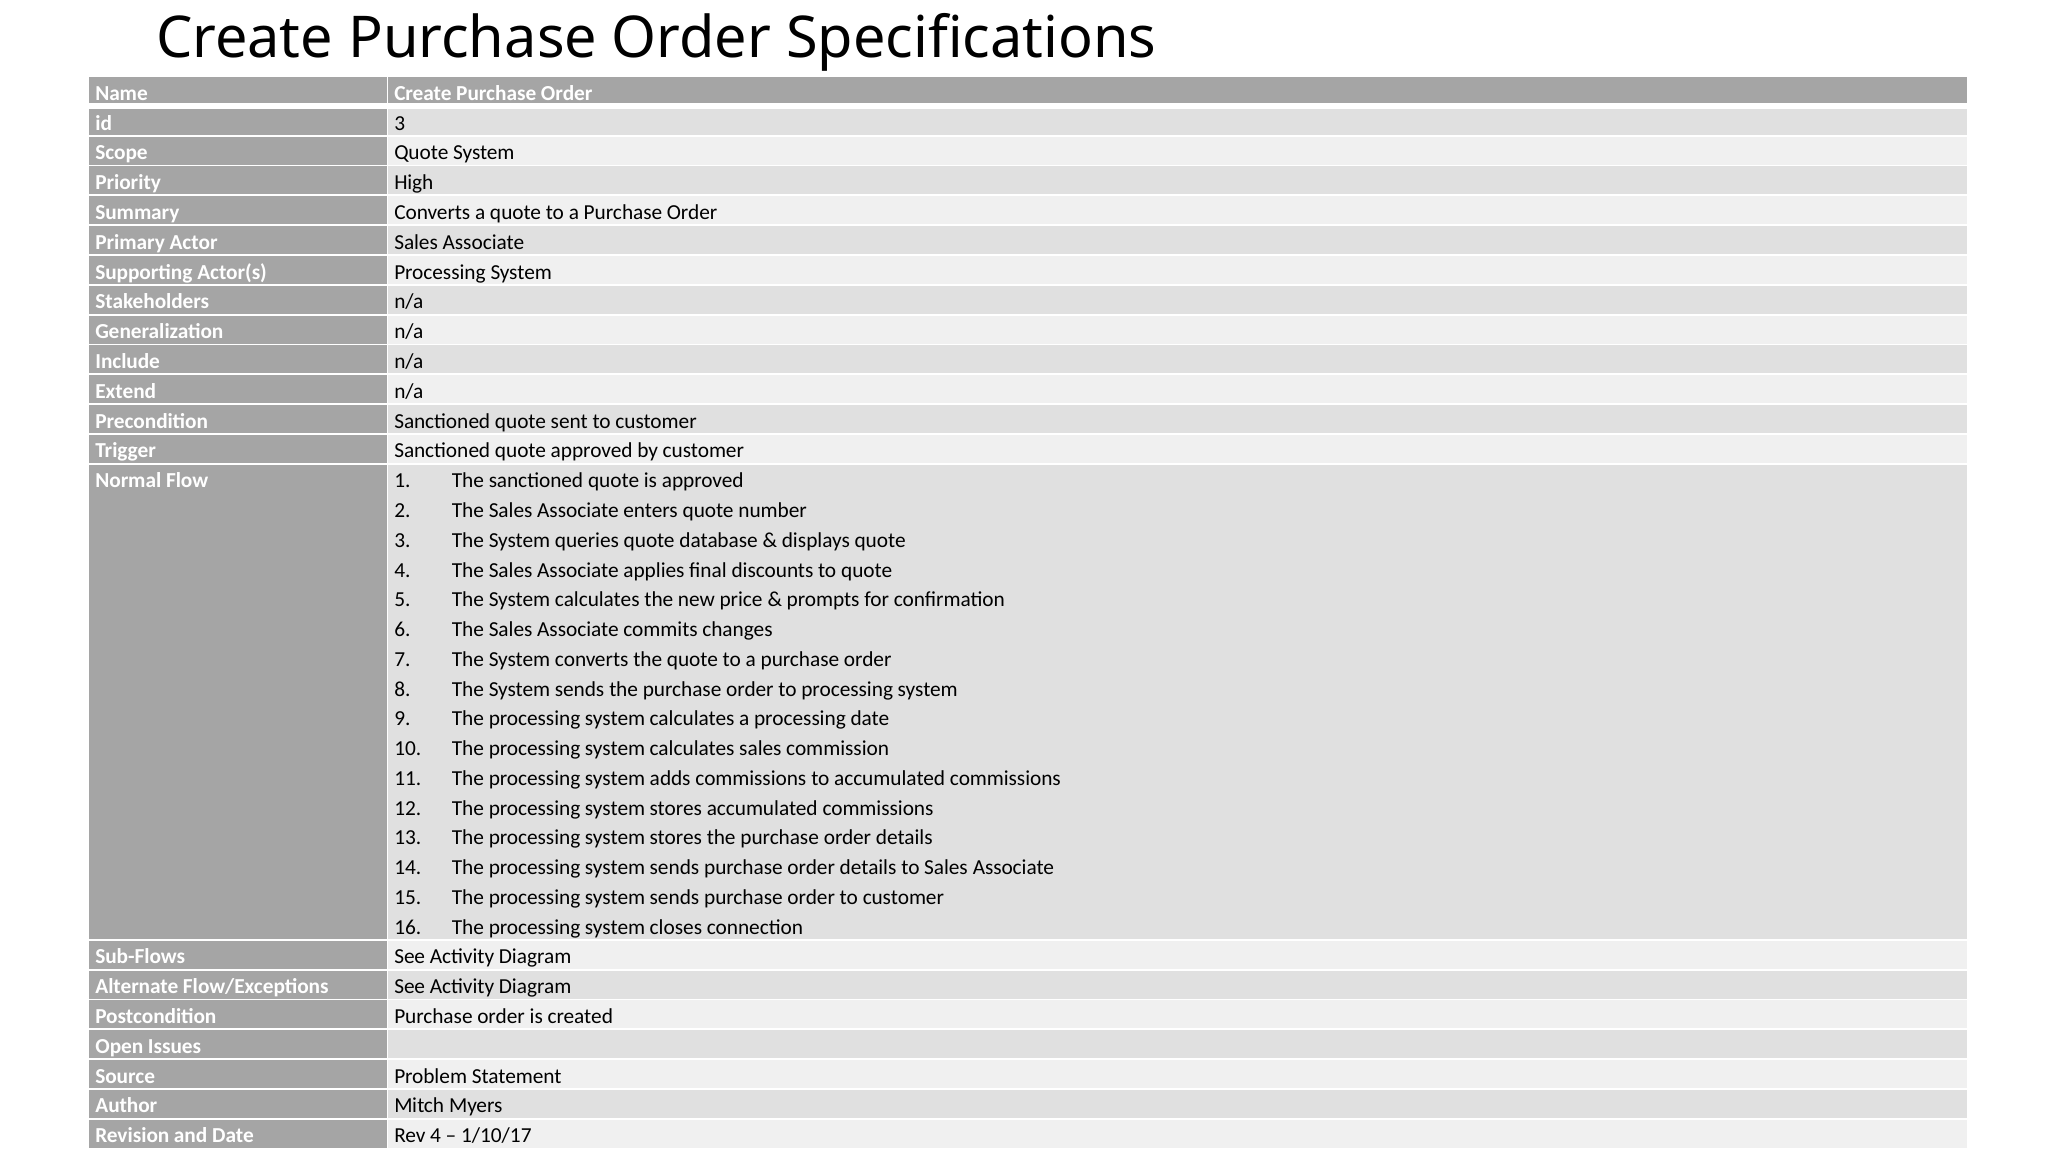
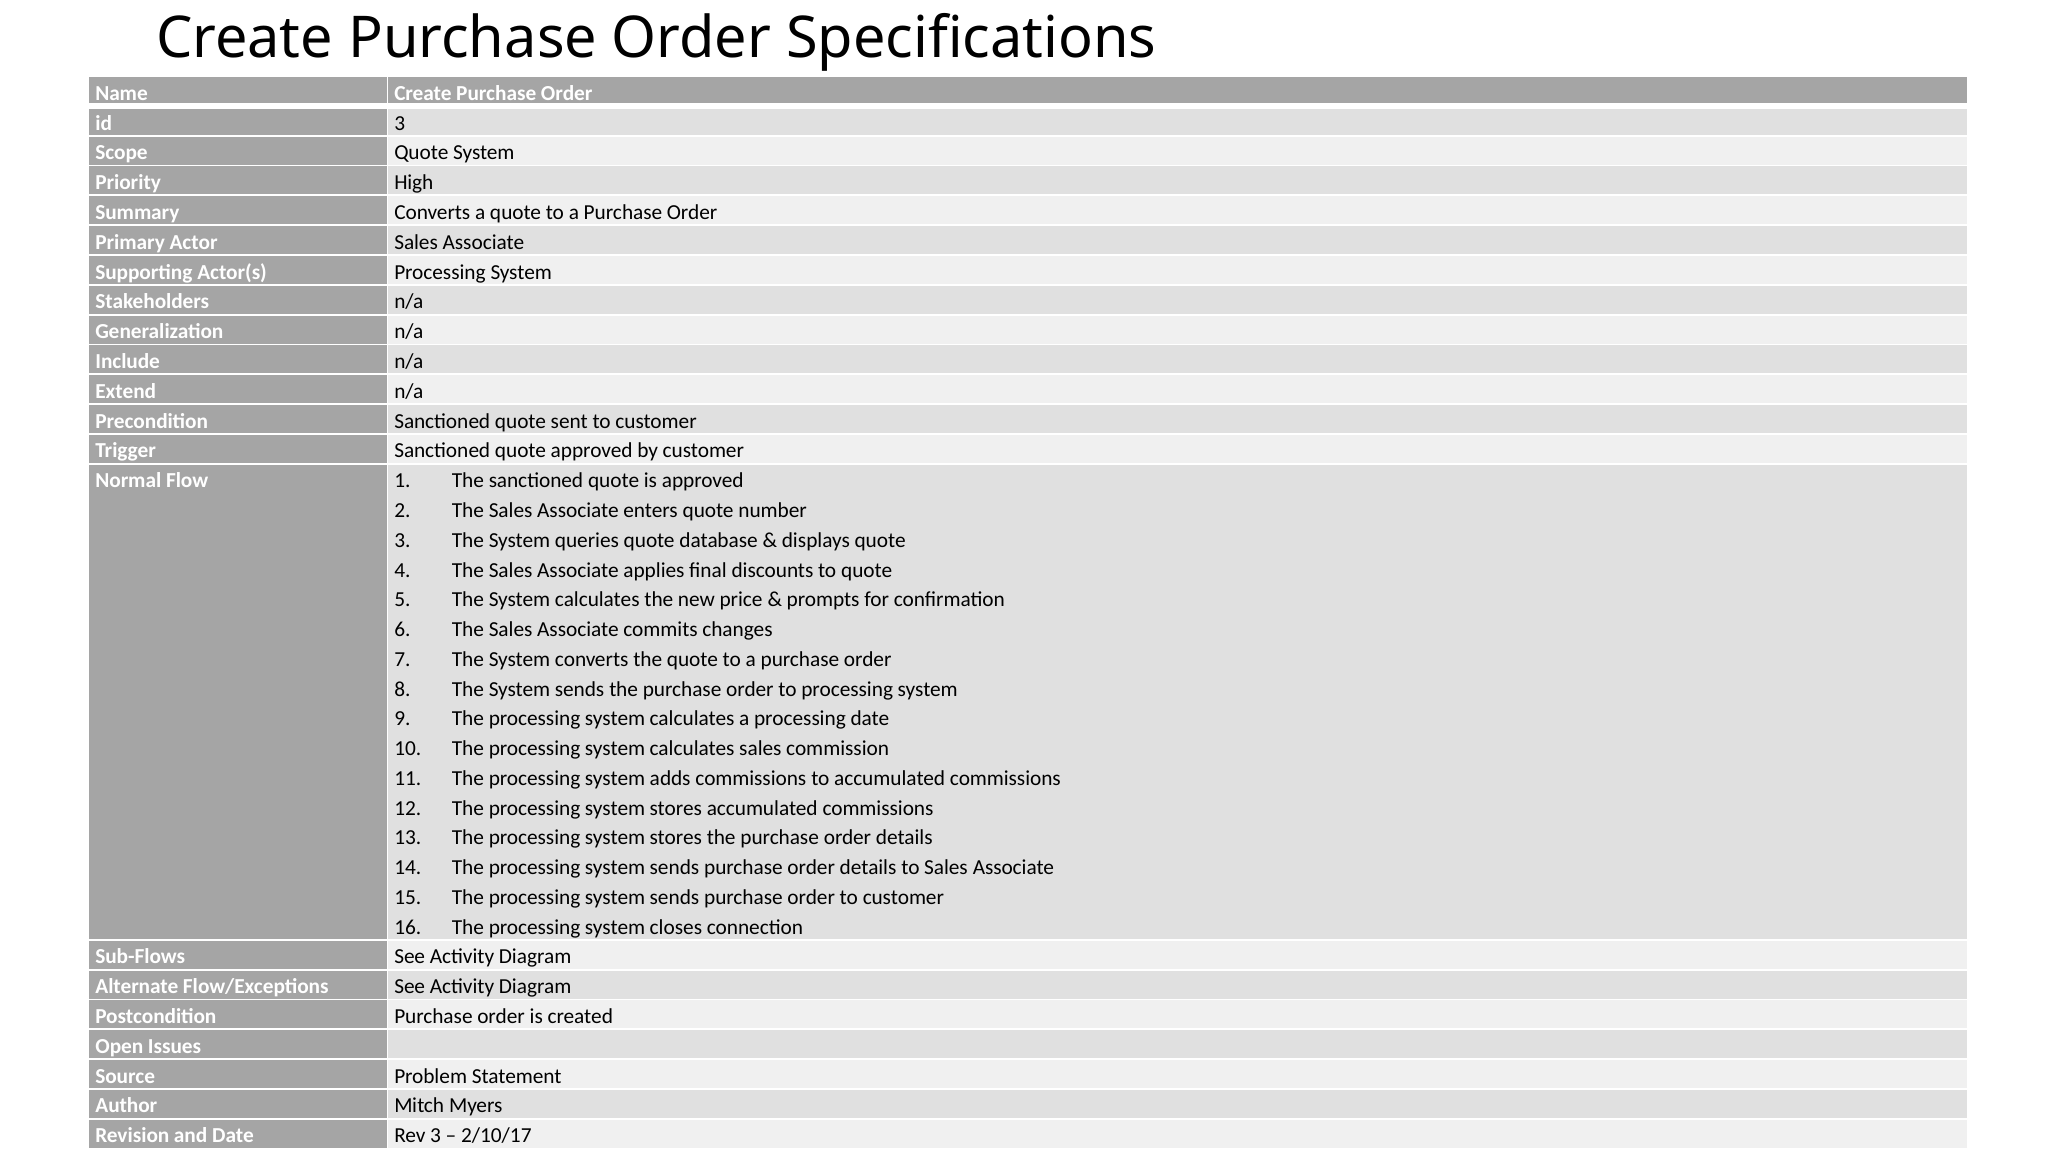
Rev 4: 4 -> 3
1/10/17: 1/10/17 -> 2/10/17
